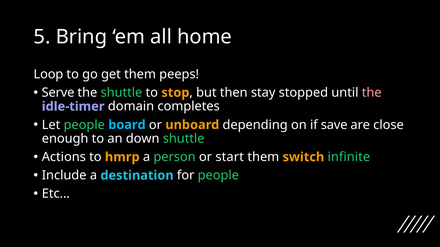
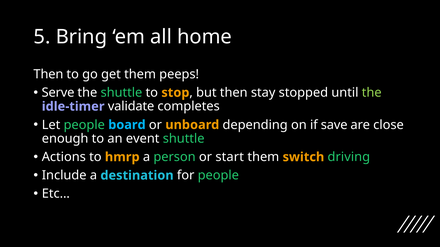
Loop at (48, 74): Loop -> Then
the at (372, 93) colour: pink -> light green
domain: domain -> validate
down: down -> event
infinite: infinite -> driving
